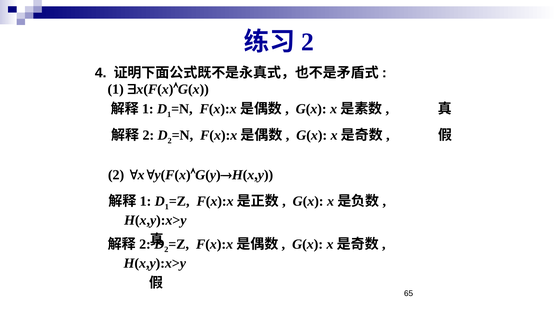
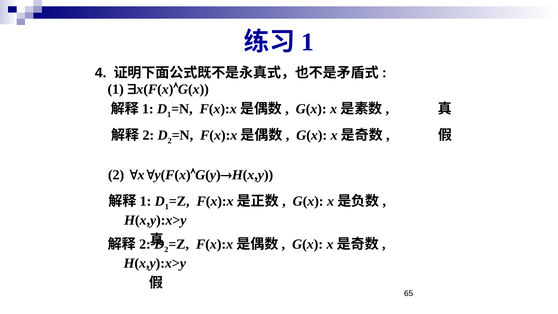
2 at (308, 42): 2 -> 1
